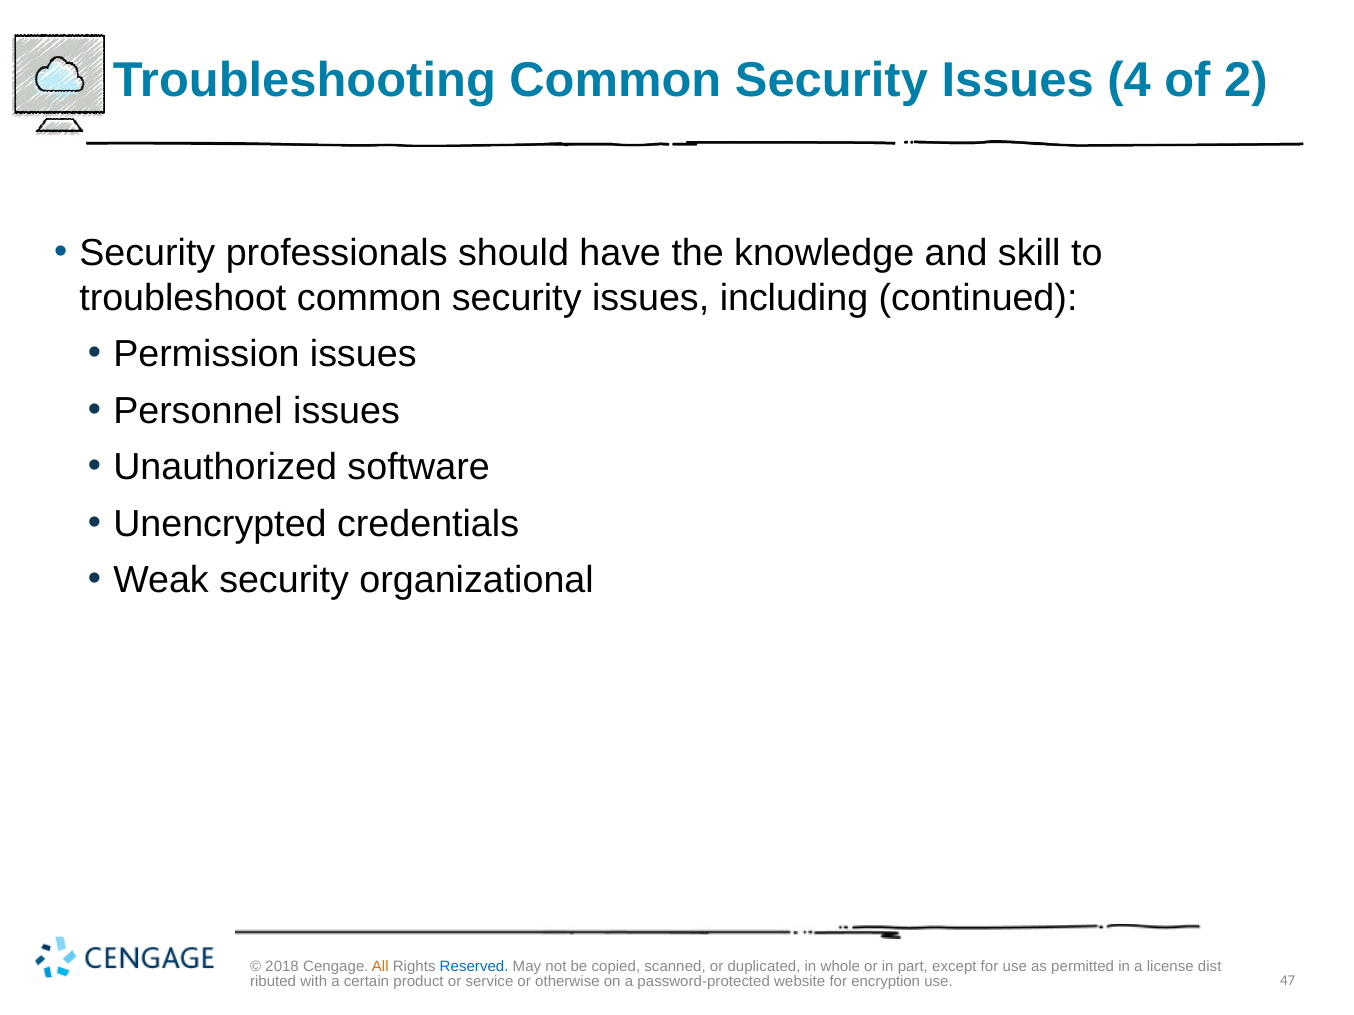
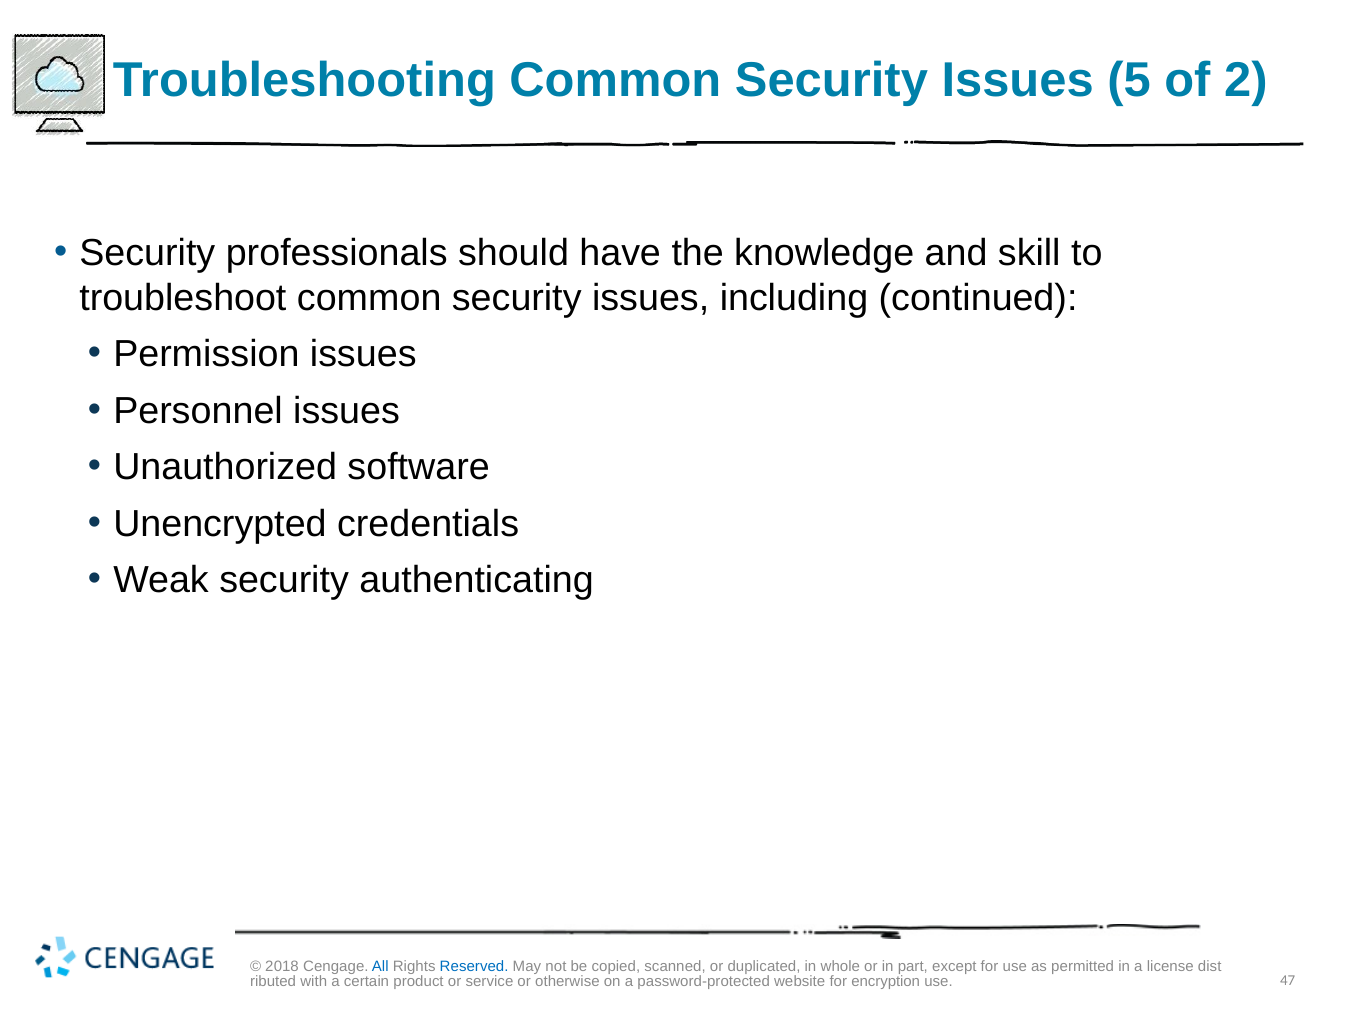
4: 4 -> 5
organizational: organizational -> authenticating
All colour: orange -> blue
